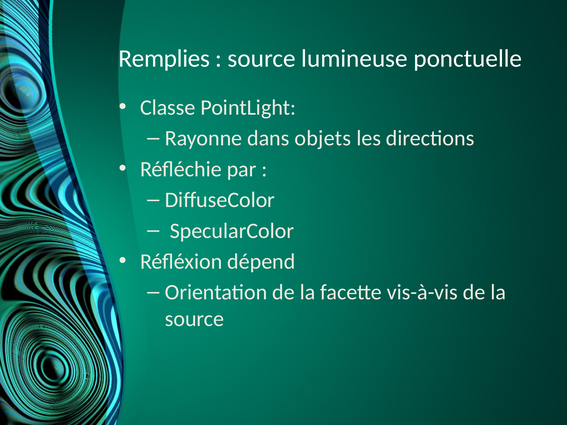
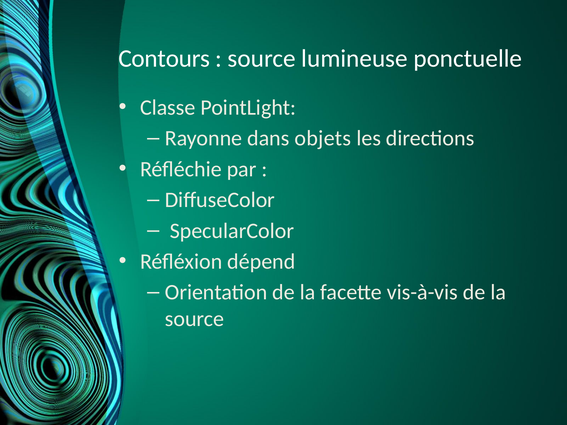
Remplies: Remplies -> Contours
